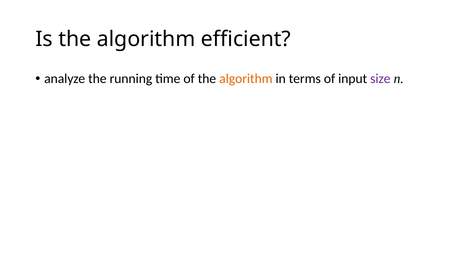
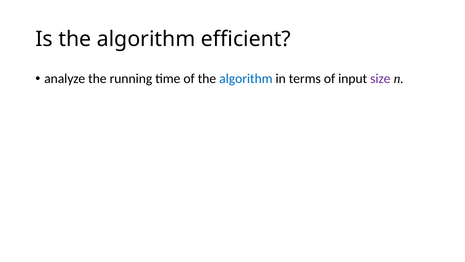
algorithm at (246, 79) colour: orange -> blue
